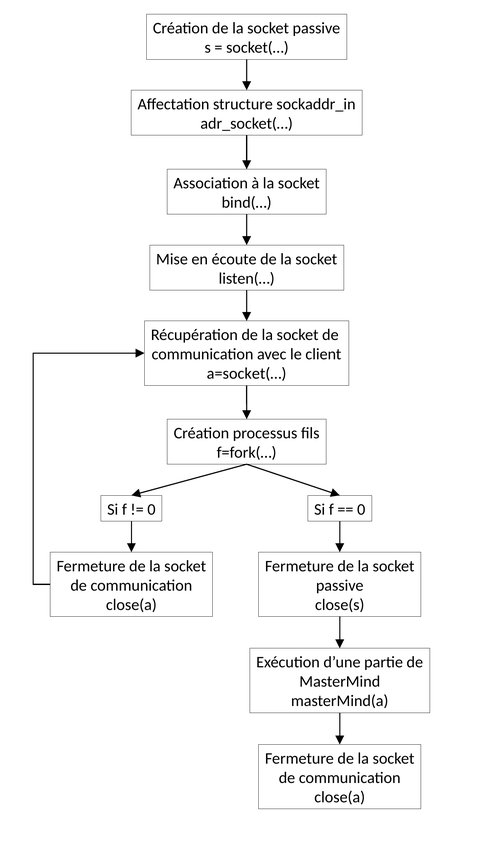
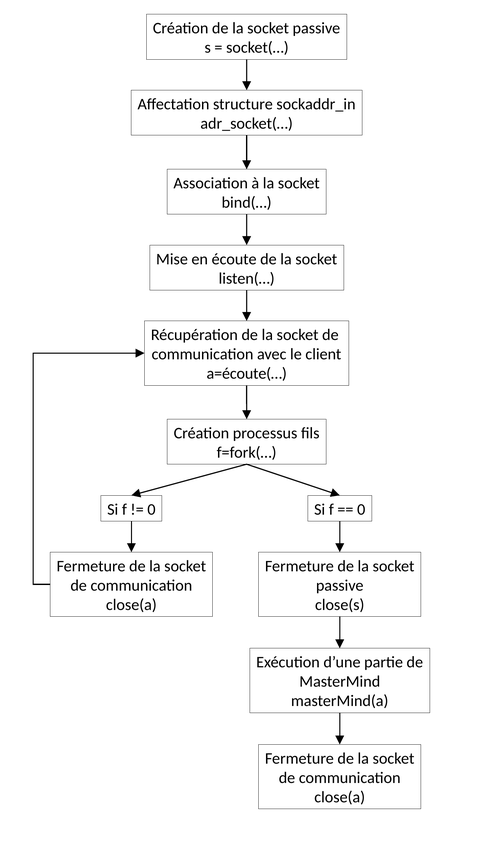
a=socket(…: a=socket(… -> a=écoute(…
